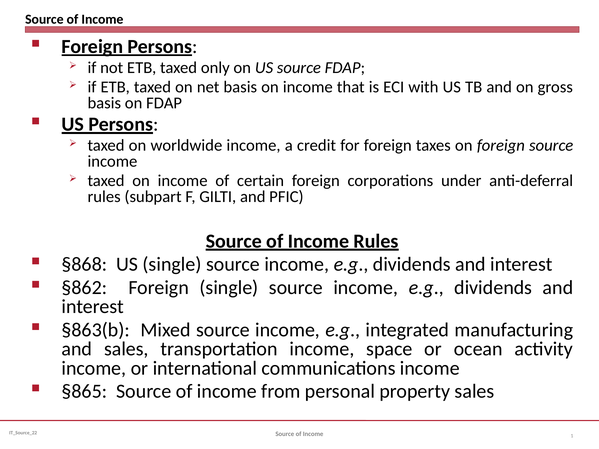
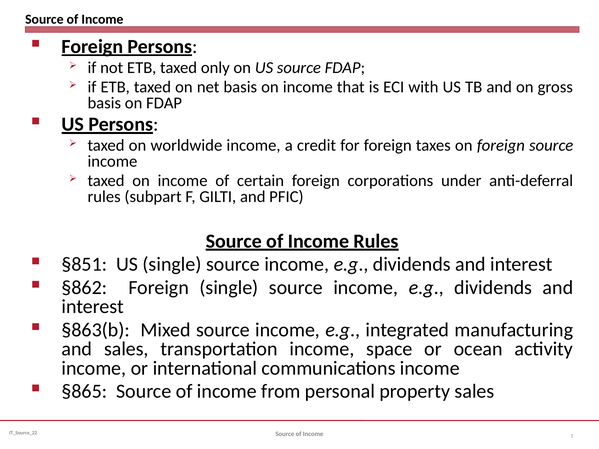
§868: §868 -> §851
